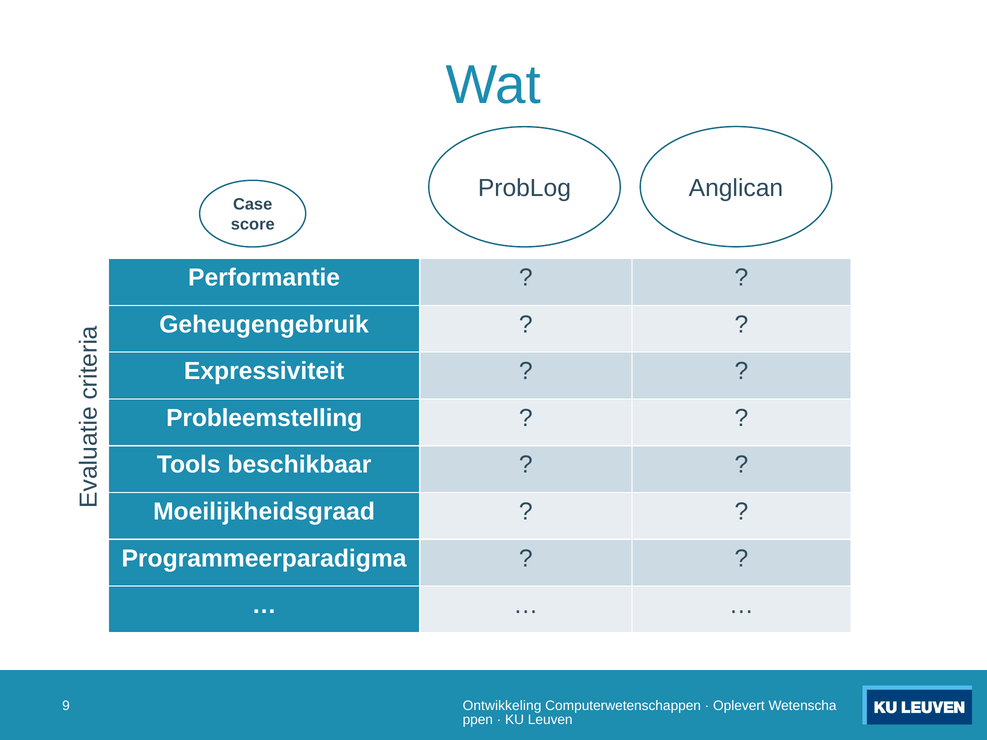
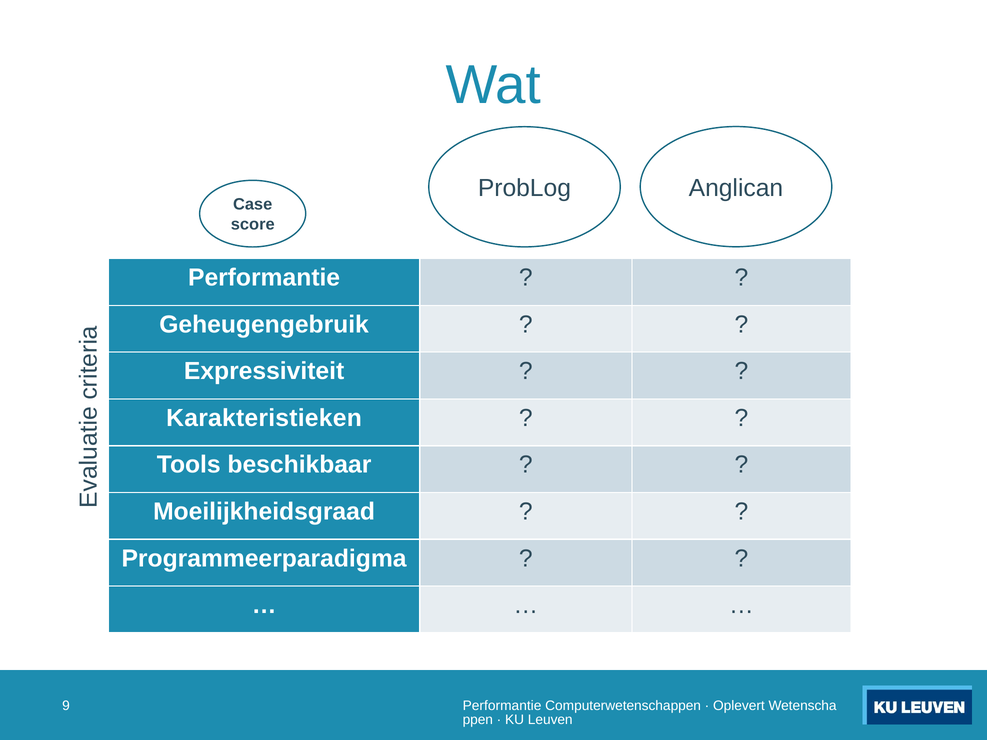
Probleemstelling: Probleemstelling -> Karakteristieken
Ontwikkeling at (502, 706): Ontwikkeling -> Performantie
